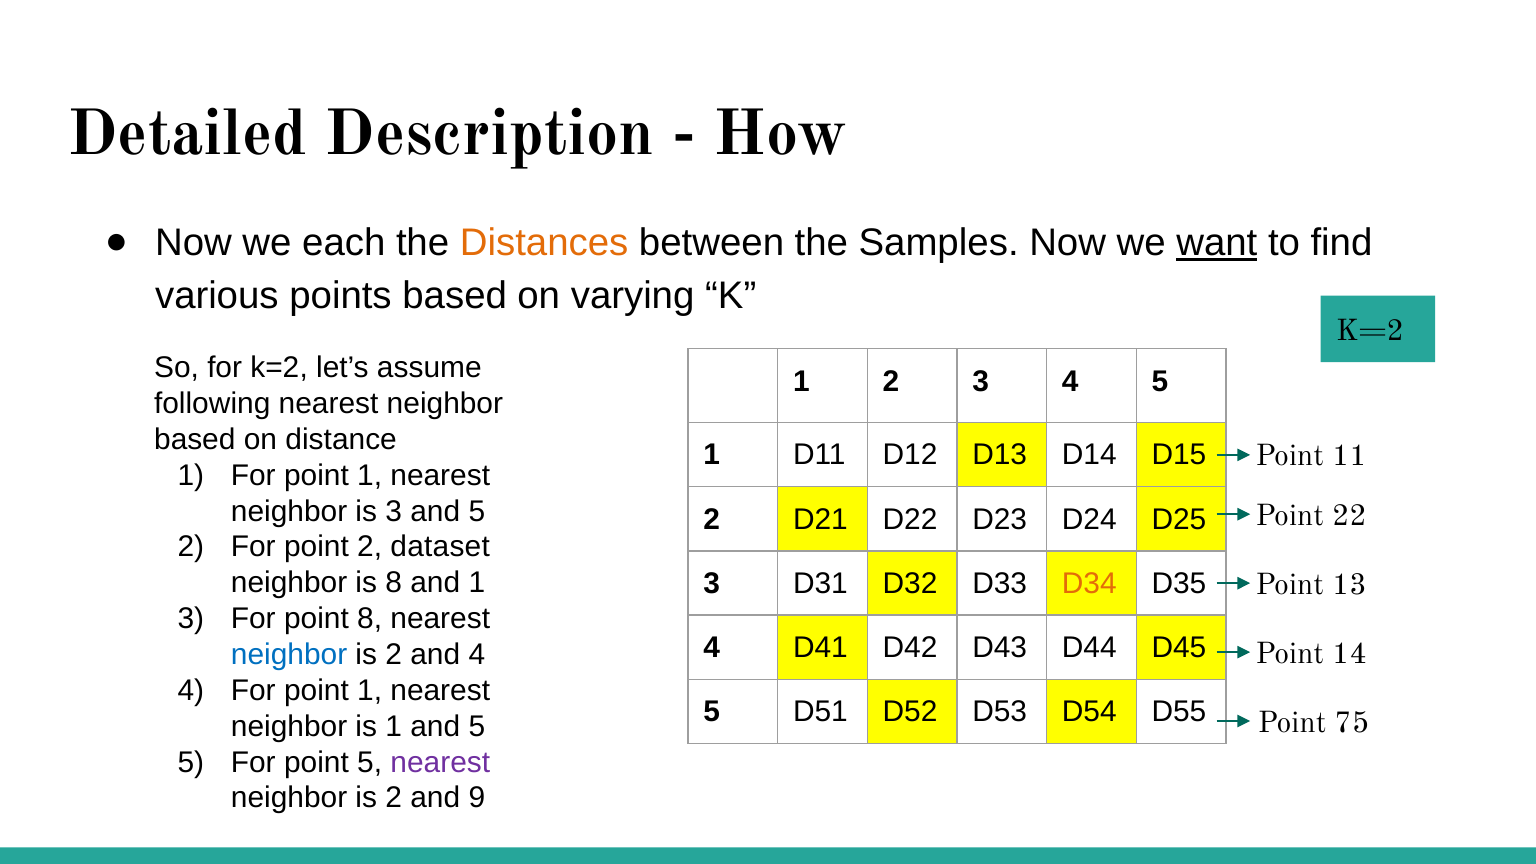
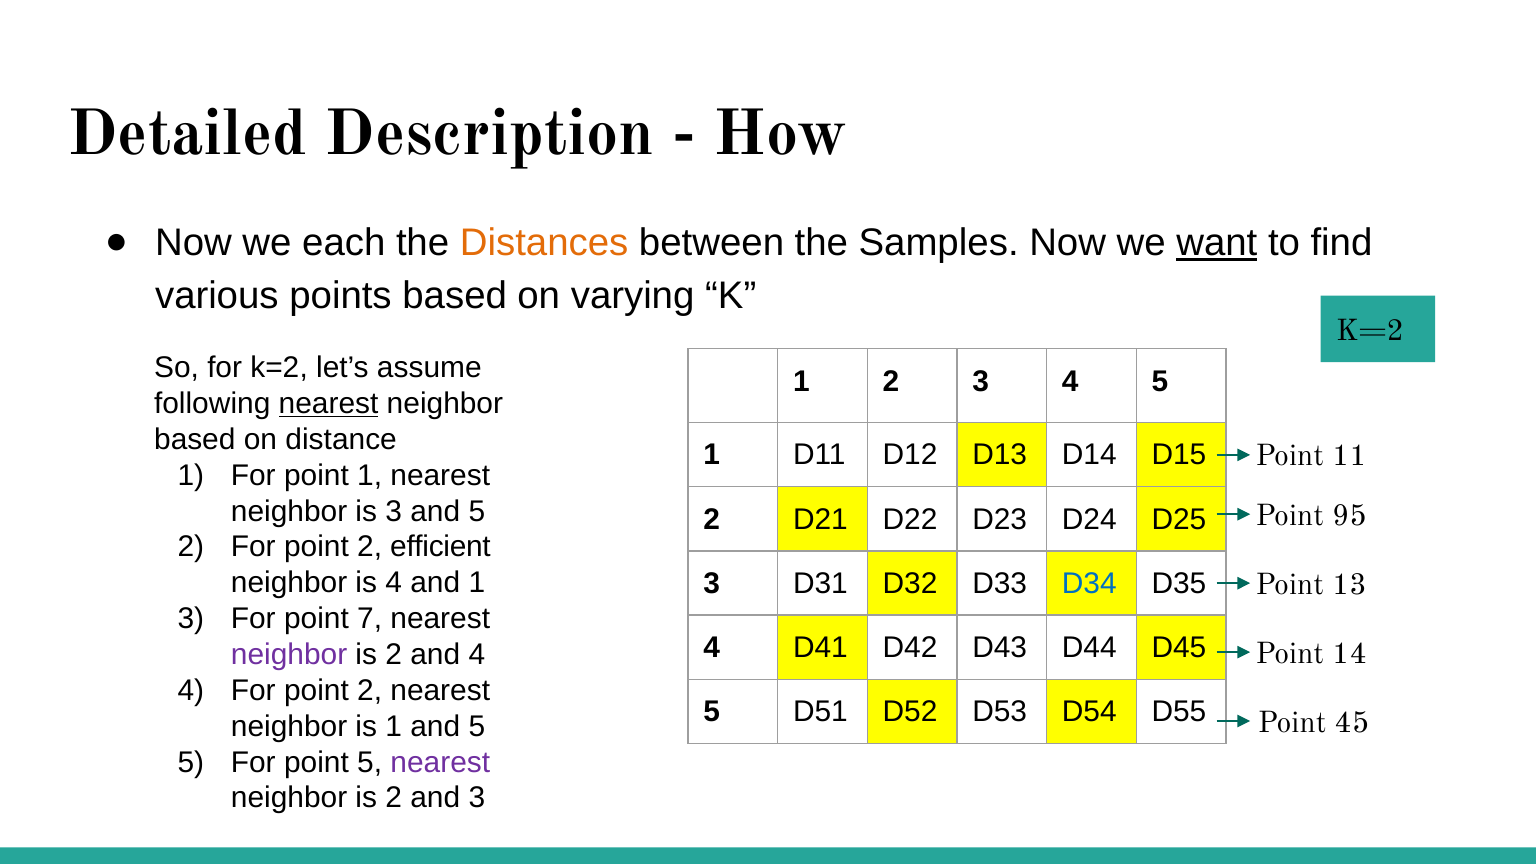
nearest at (329, 404) underline: none -> present
22: 22 -> 95
dataset: dataset -> efficient
is 8: 8 -> 4
D34 colour: orange -> blue
point 8: 8 -> 7
neighbor at (289, 655) colour: blue -> purple
4 For point 1: 1 -> 2
75: 75 -> 45
and 9: 9 -> 3
